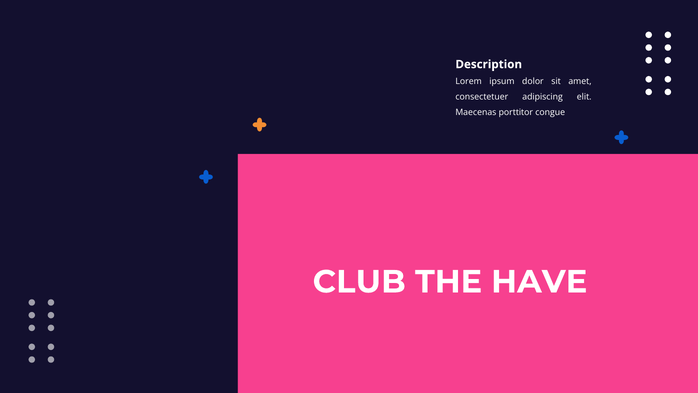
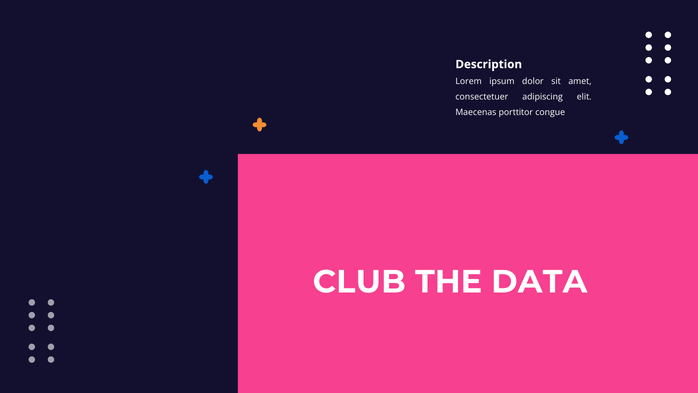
HAVE: HAVE -> DATA
